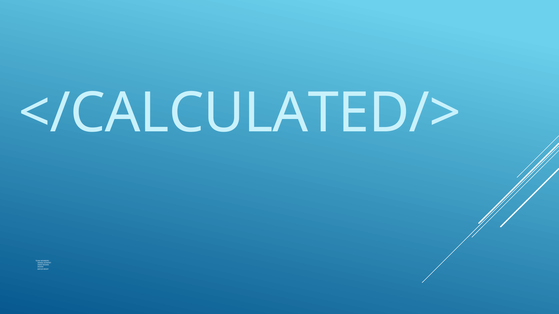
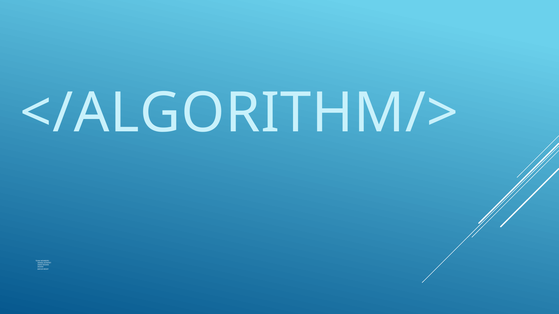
</CALCULATED/>: </CALCULATED/> -> </ALGORITHM/>
